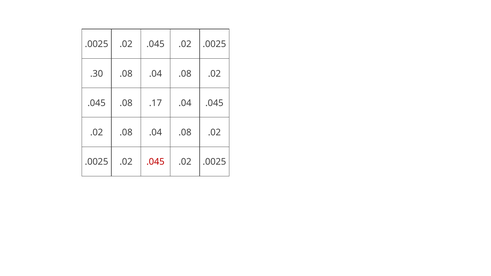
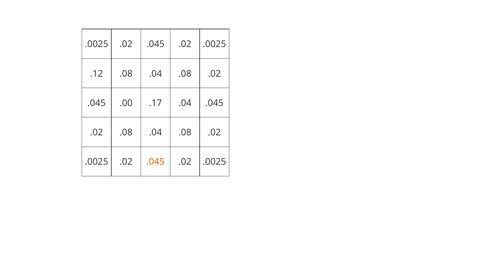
.30: .30 -> .12
.045 .08: .08 -> .00
.045 at (155, 162) colour: red -> orange
